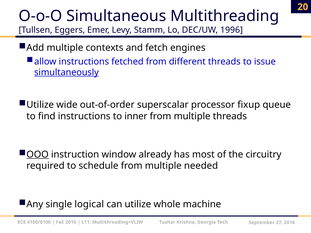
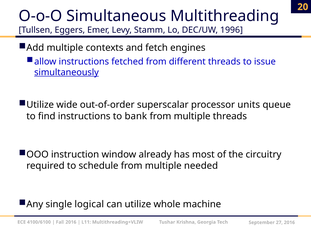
fixup: fixup -> units
inner: inner -> bank
OOO underline: present -> none
